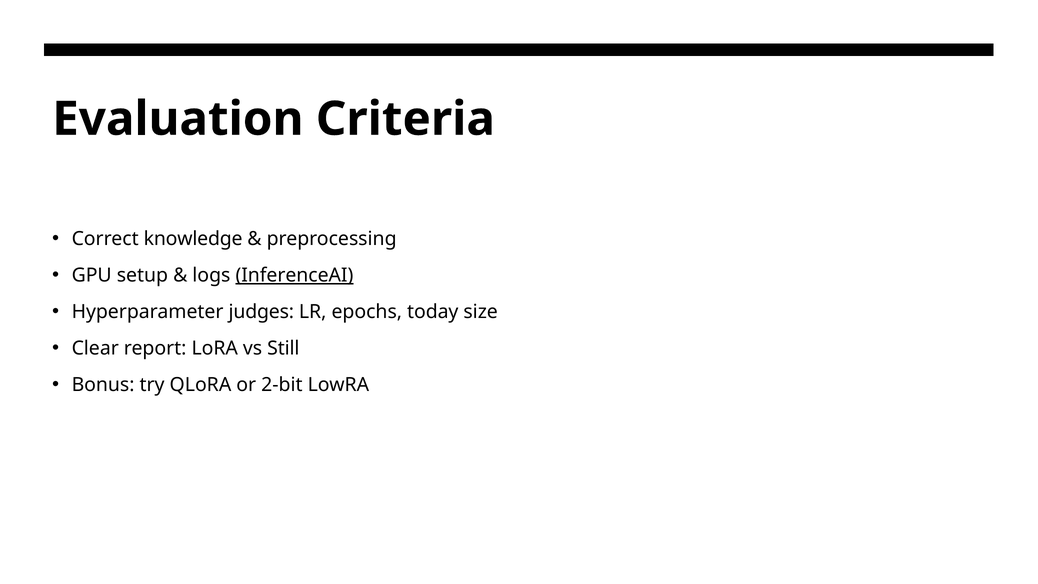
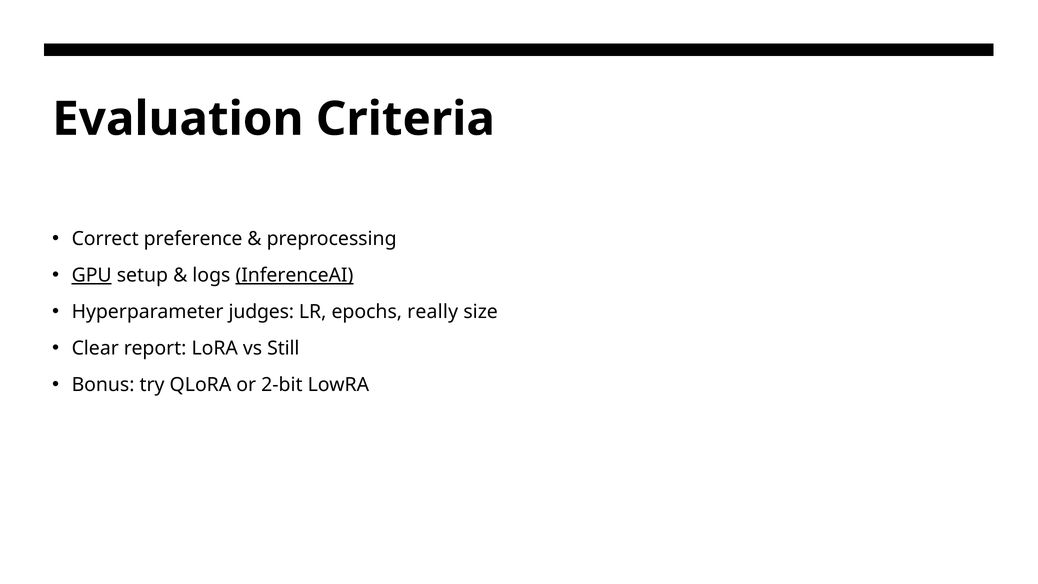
knowledge: knowledge -> preference
GPU underline: none -> present
today: today -> really
